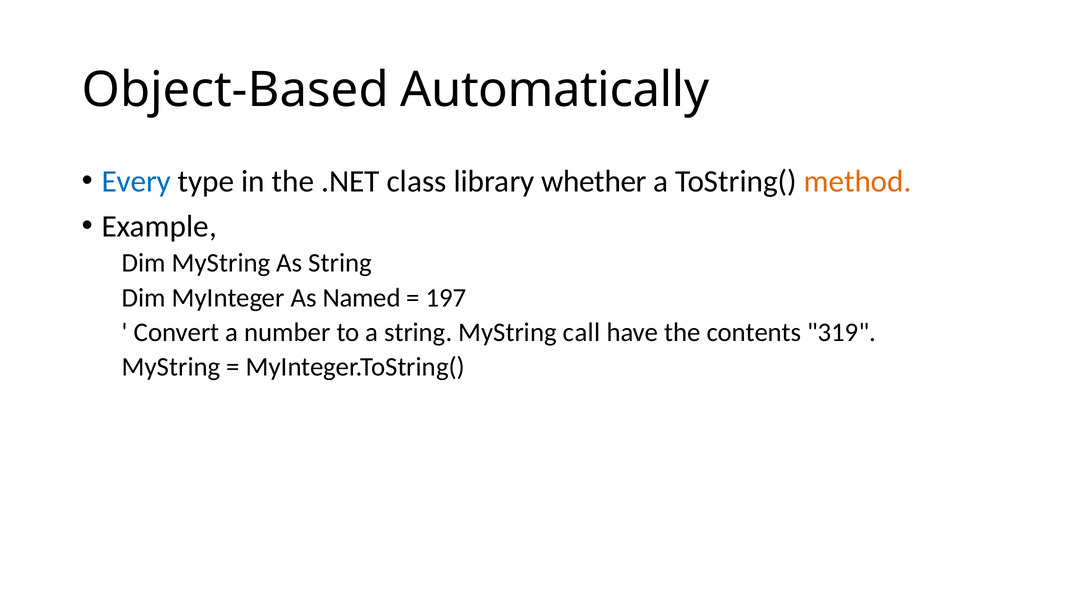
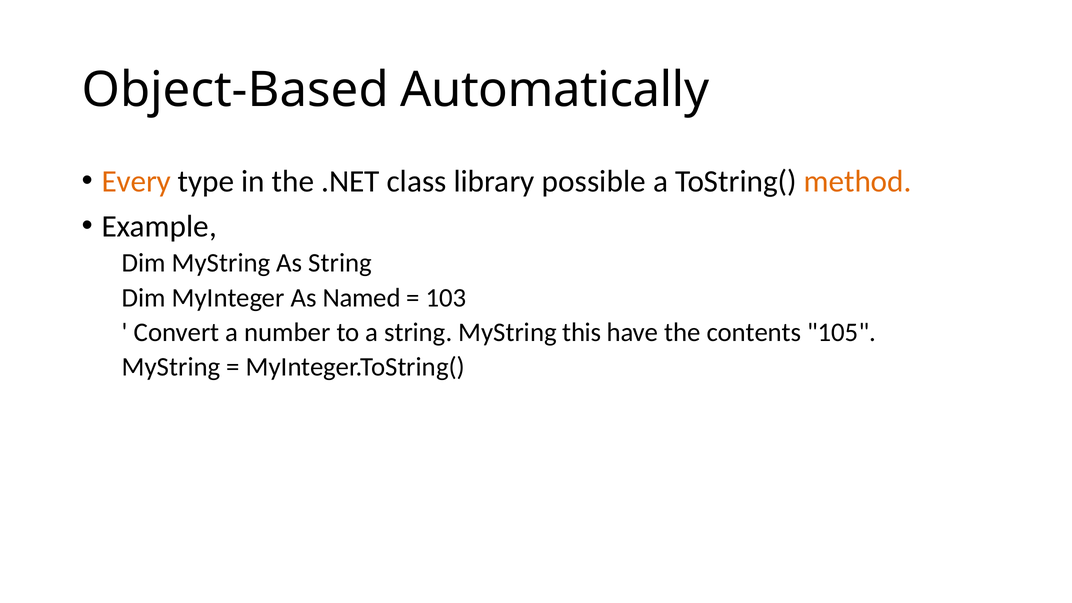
Every colour: blue -> orange
whether: whether -> possible
197: 197 -> 103
call: call -> this
319: 319 -> 105
